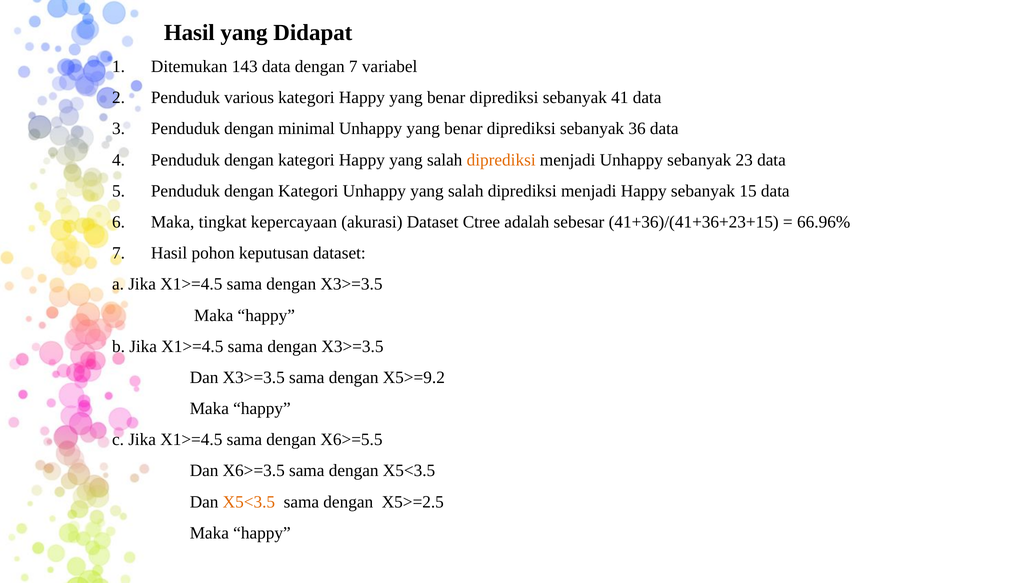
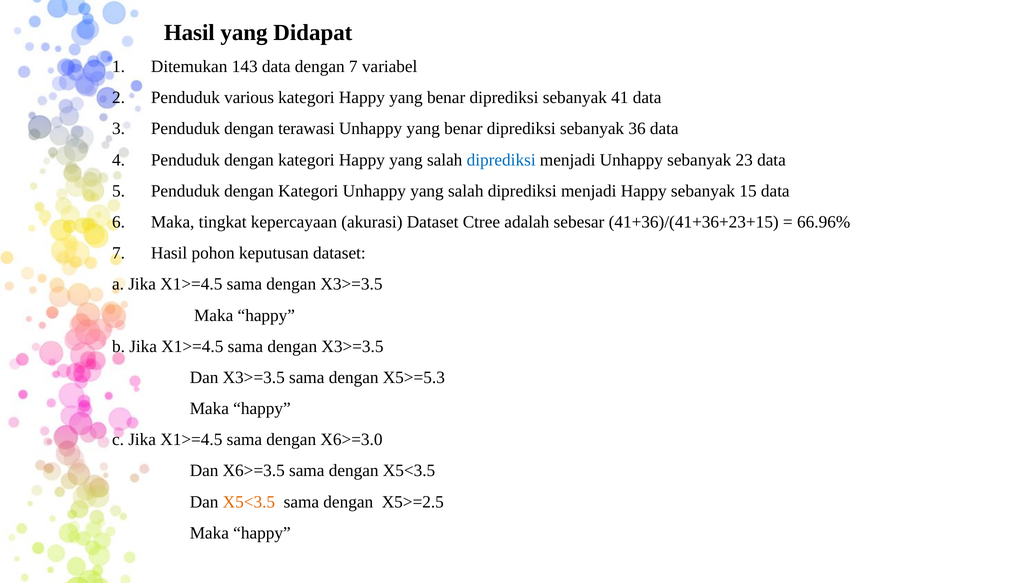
minimal: minimal -> terawasi
diprediksi at (501, 160) colour: orange -> blue
X5>=9.2: X5>=9.2 -> X5>=5.3
X6>=5.5: X6>=5.5 -> X6>=3.0
